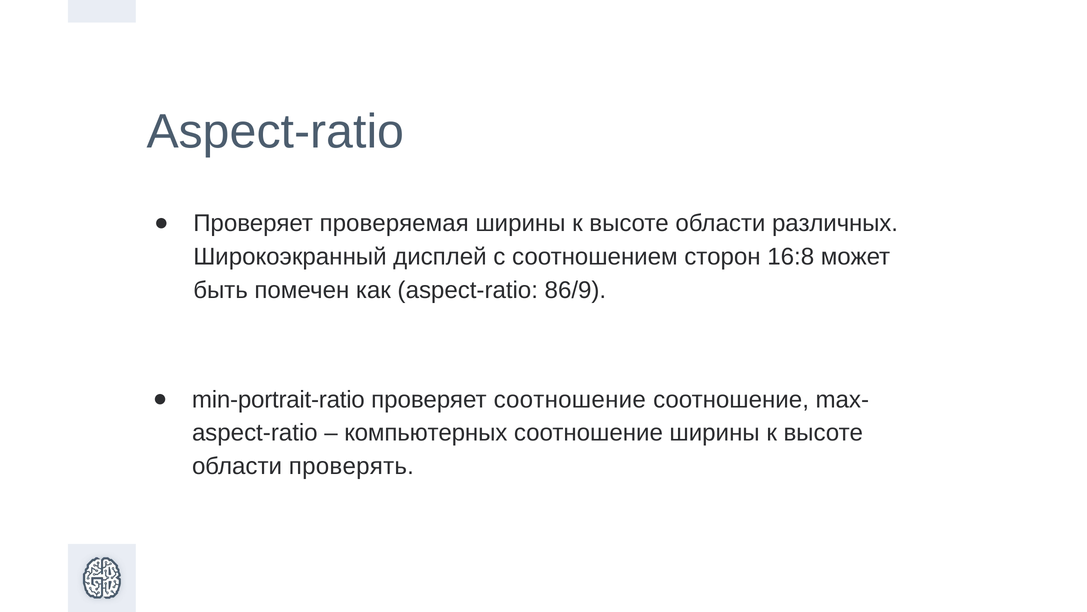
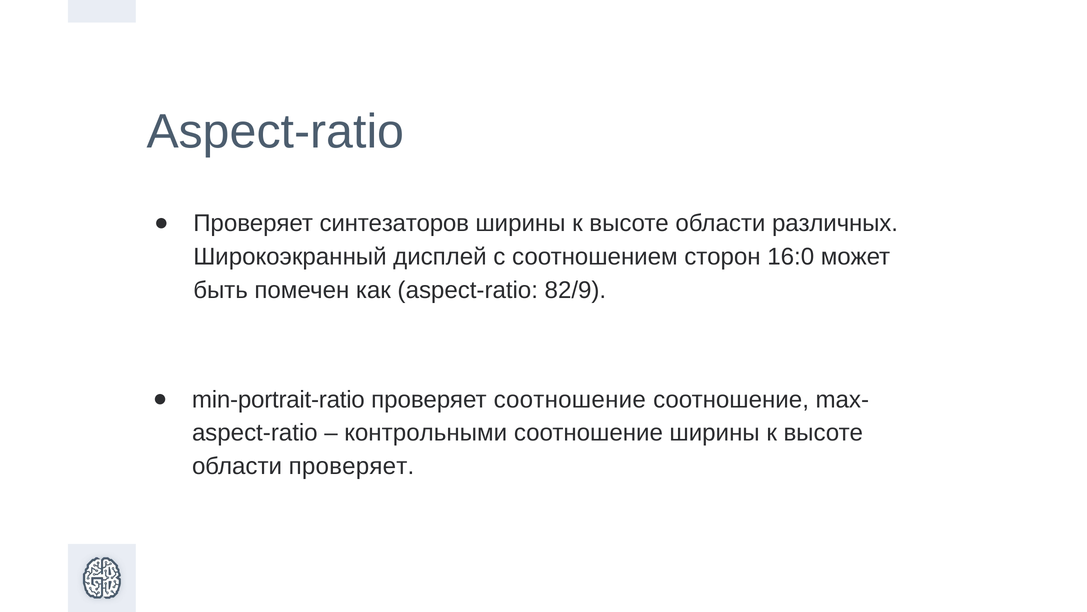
проверяемая: проверяемая -> синтезаторов
16:8: 16:8 -> 16:0
86/9: 86/9 -> 82/9
компьютерных: компьютерных -> контрольными
области проверять: проверять -> проверяет
